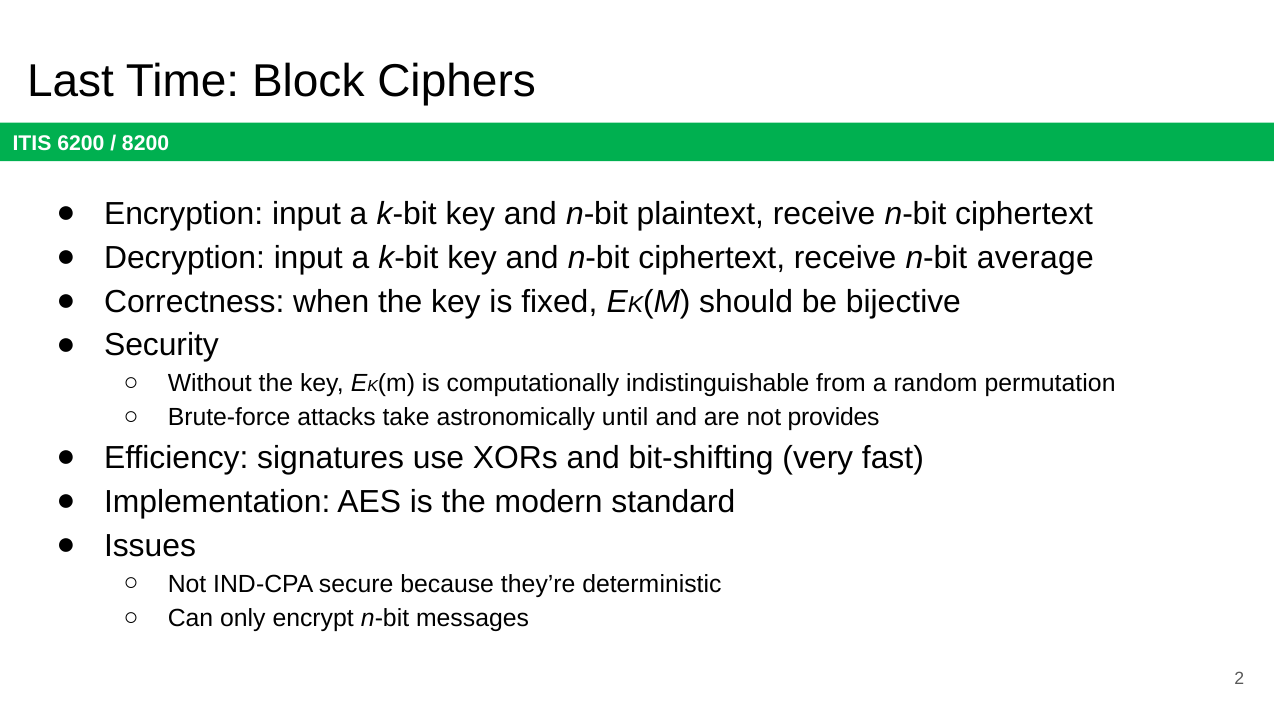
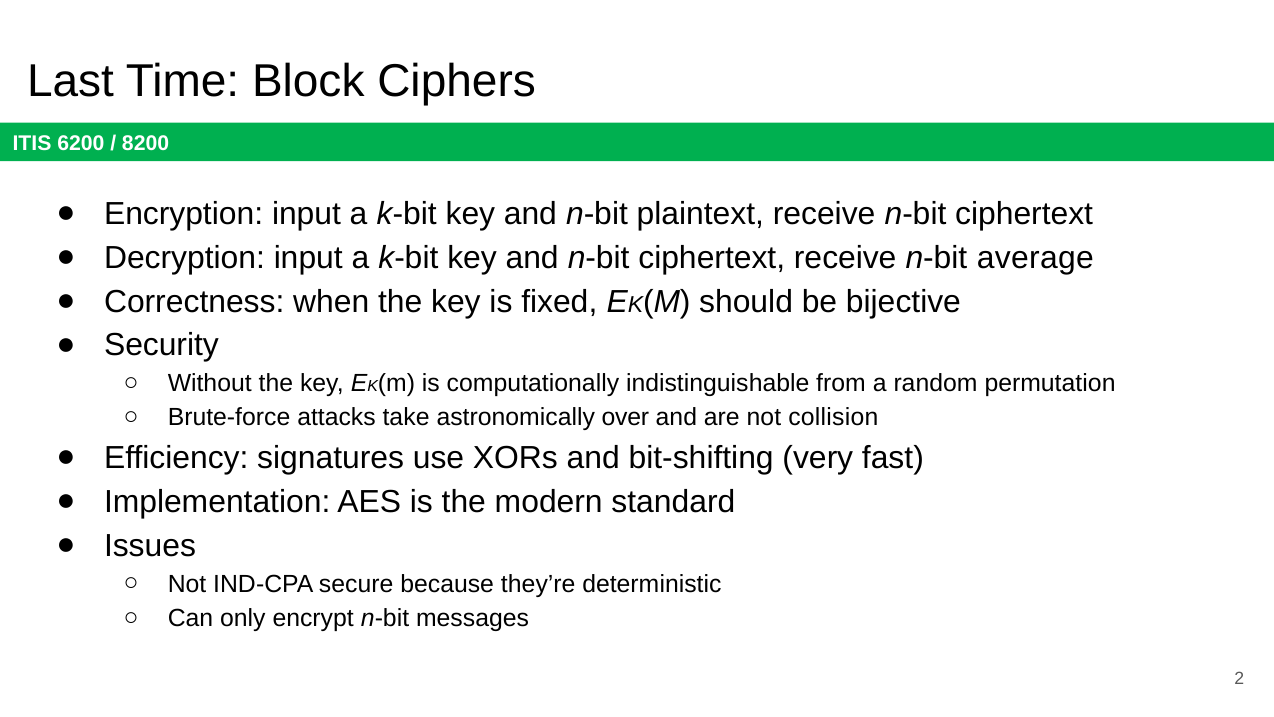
until: until -> over
provides: provides -> collision
